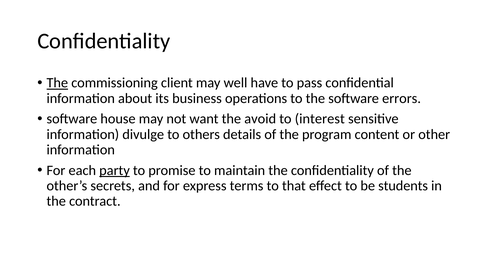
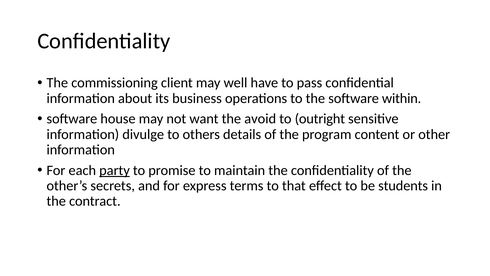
The at (57, 83) underline: present -> none
errors: errors -> within
interest: interest -> outright
